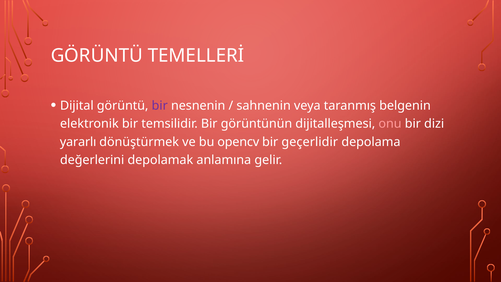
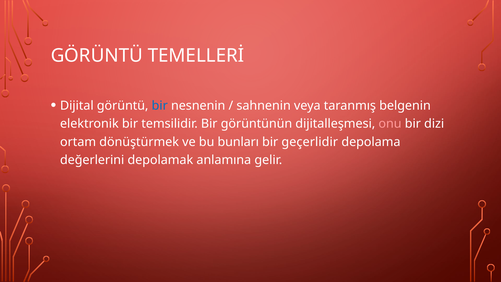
bir at (160, 106) colour: purple -> blue
yararlı: yararlı -> ortam
opencv: opencv -> bunları
